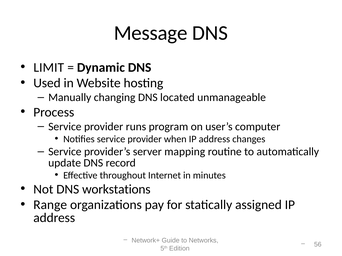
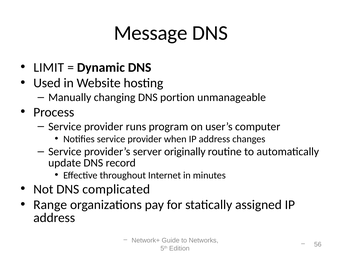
located: located -> portion
mapping: mapping -> originally
workstations: workstations -> complicated
